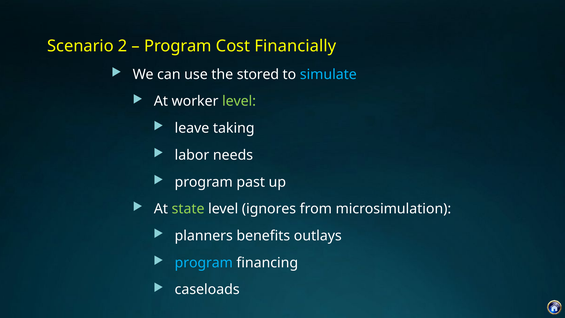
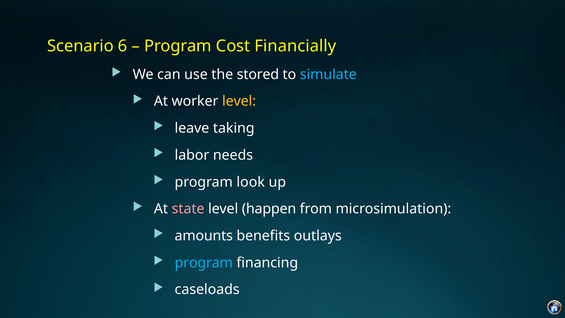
2: 2 -> 6
level at (239, 101) colour: light green -> yellow
past: past -> look
state colour: light green -> pink
ignores: ignores -> happen
planners: planners -> amounts
